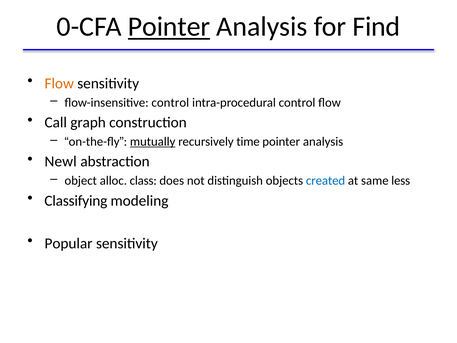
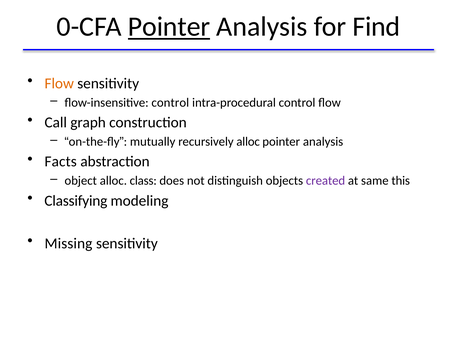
mutually underline: present -> none
recursively time: time -> alloc
Newl: Newl -> Facts
created colour: blue -> purple
less: less -> this
Popular: Popular -> Missing
